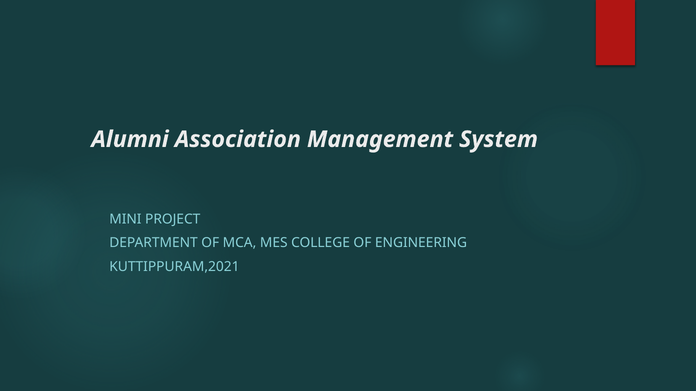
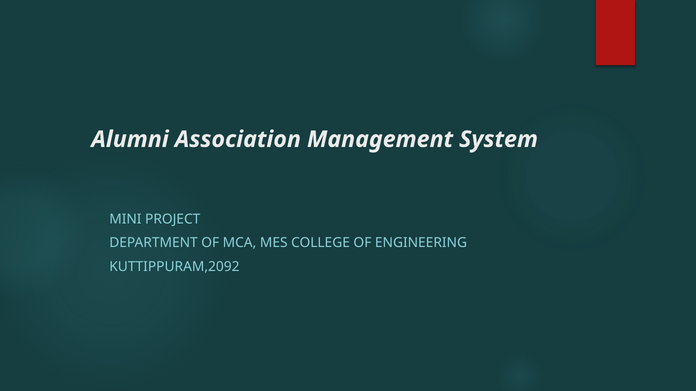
KUTTIPPURAM,2021: KUTTIPPURAM,2021 -> KUTTIPPURAM,2092
